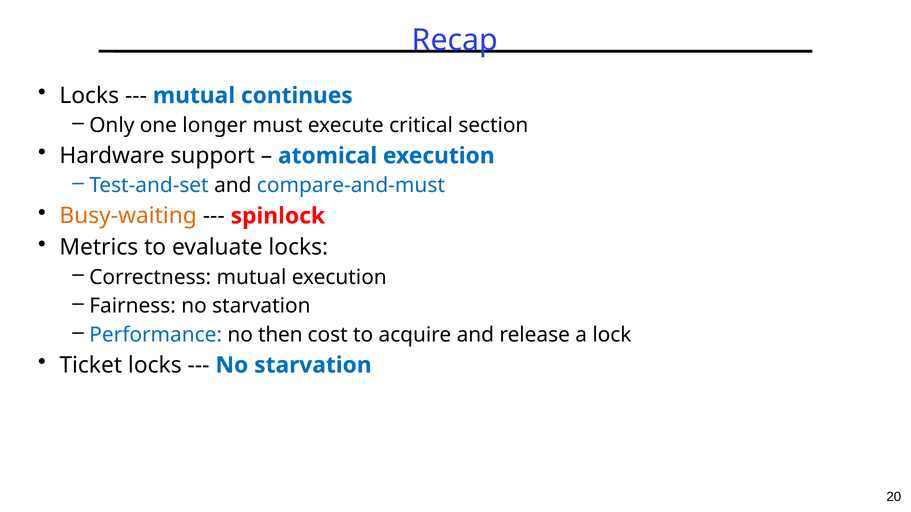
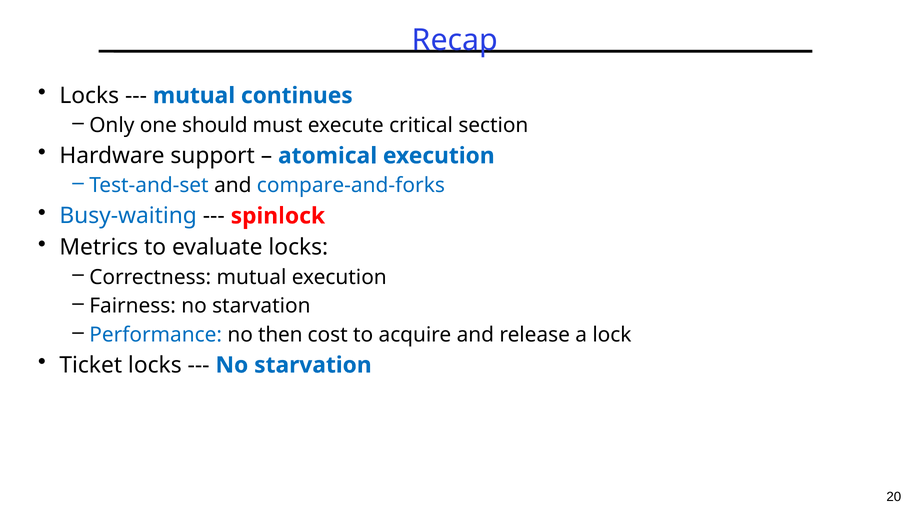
longer: longer -> should
compare-and-must: compare-and-must -> compare-and-forks
Busy-waiting colour: orange -> blue
